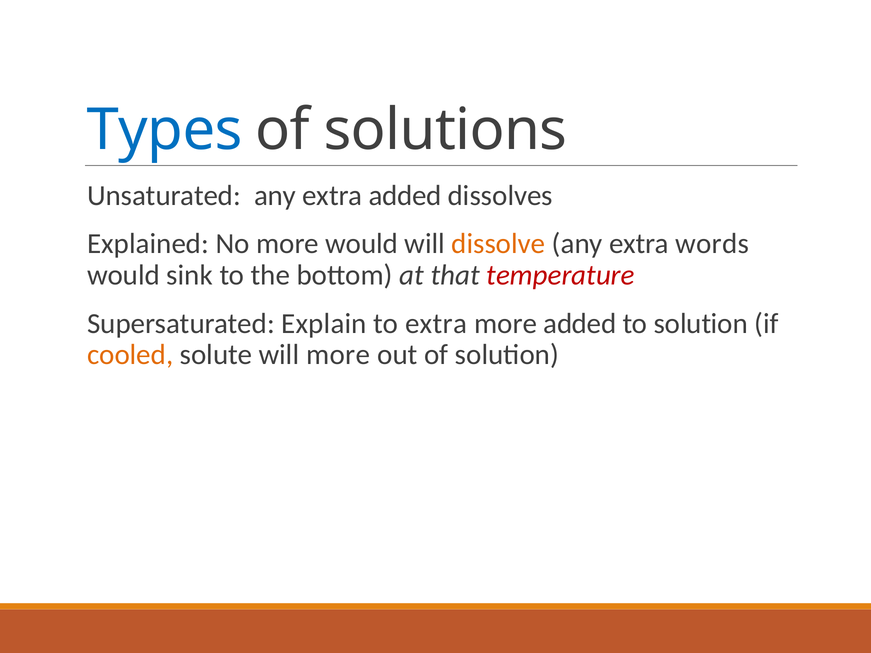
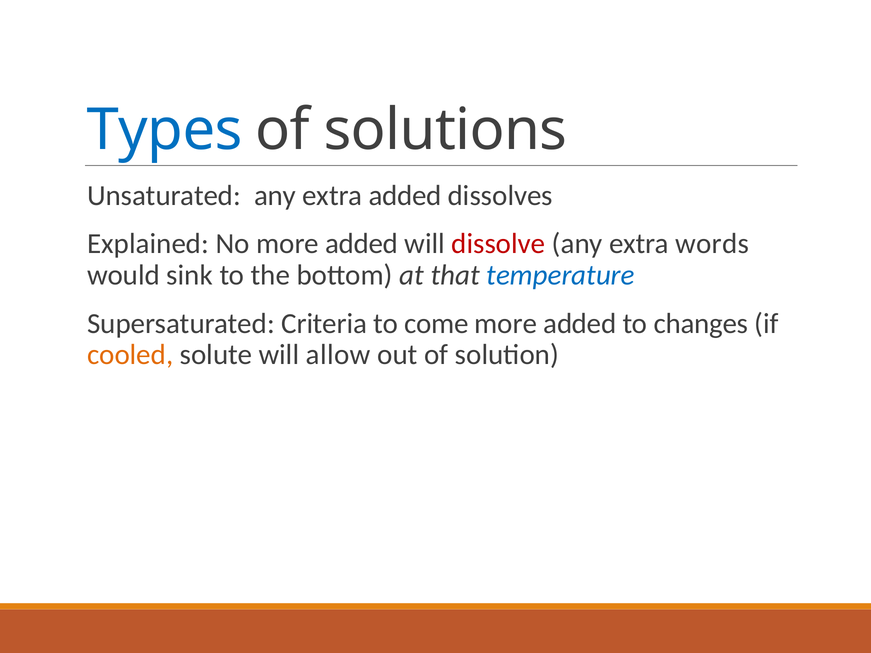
No more would: would -> added
dissolve colour: orange -> red
temperature colour: red -> blue
Explain: Explain -> Criteria
to extra: extra -> come
to solution: solution -> changes
will more: more -> allow
